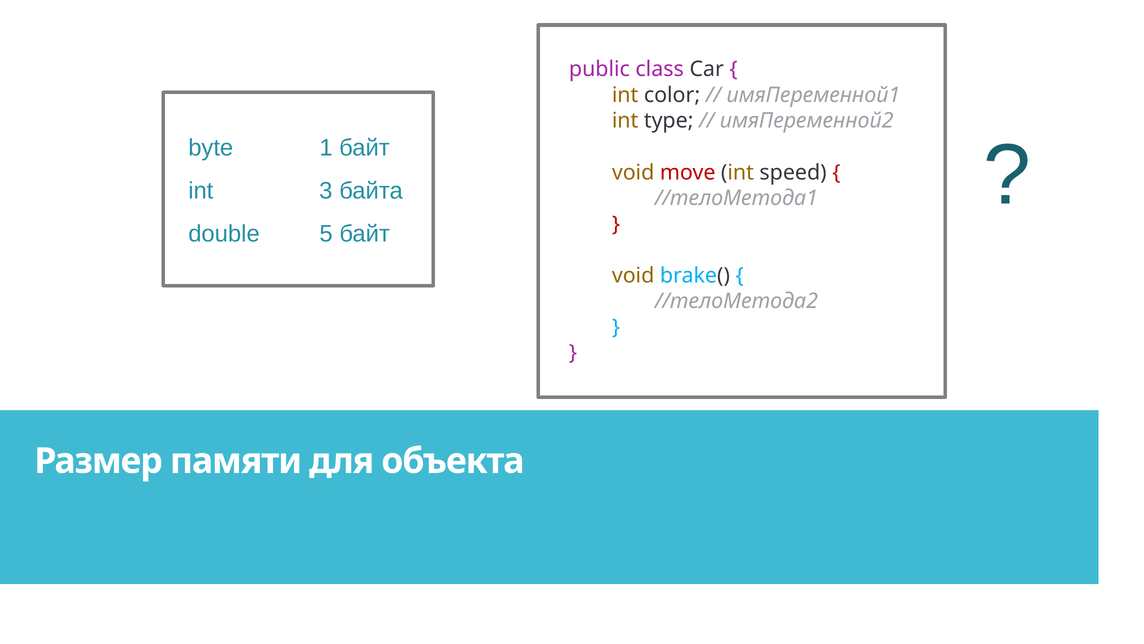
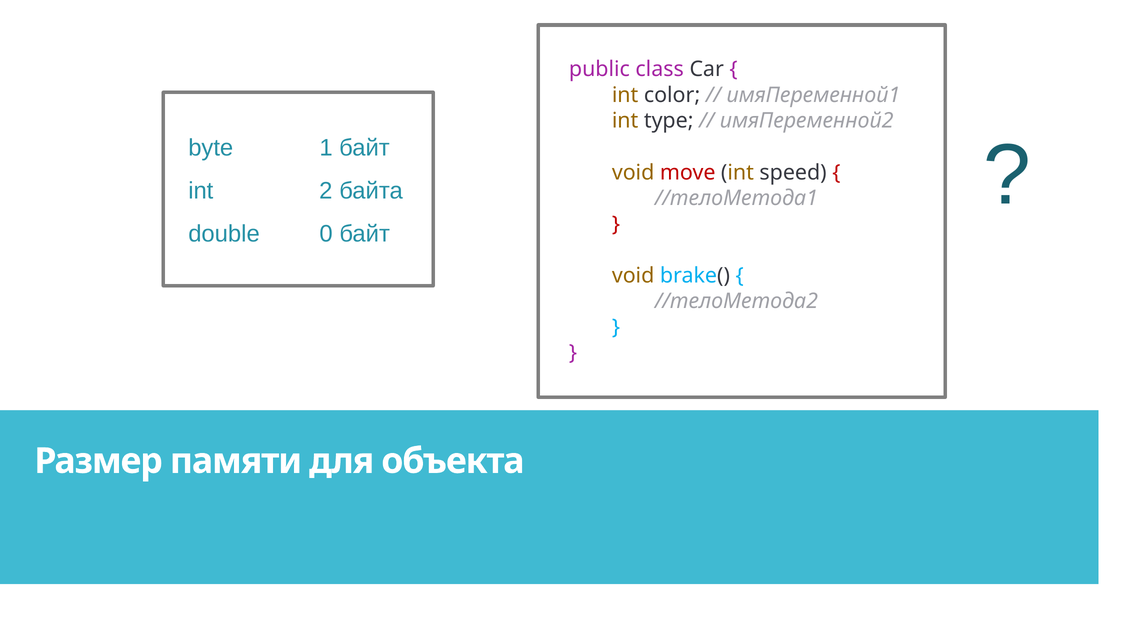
3: 3 -> 2
5: 5 -> 0
